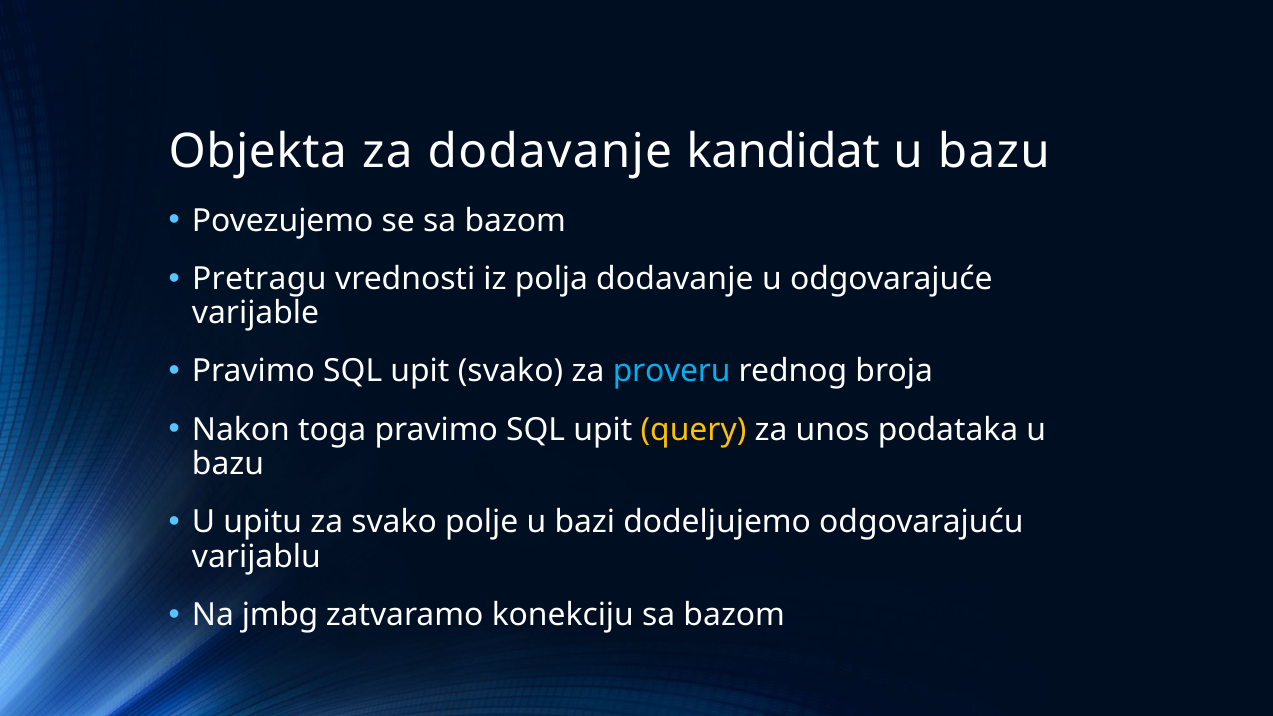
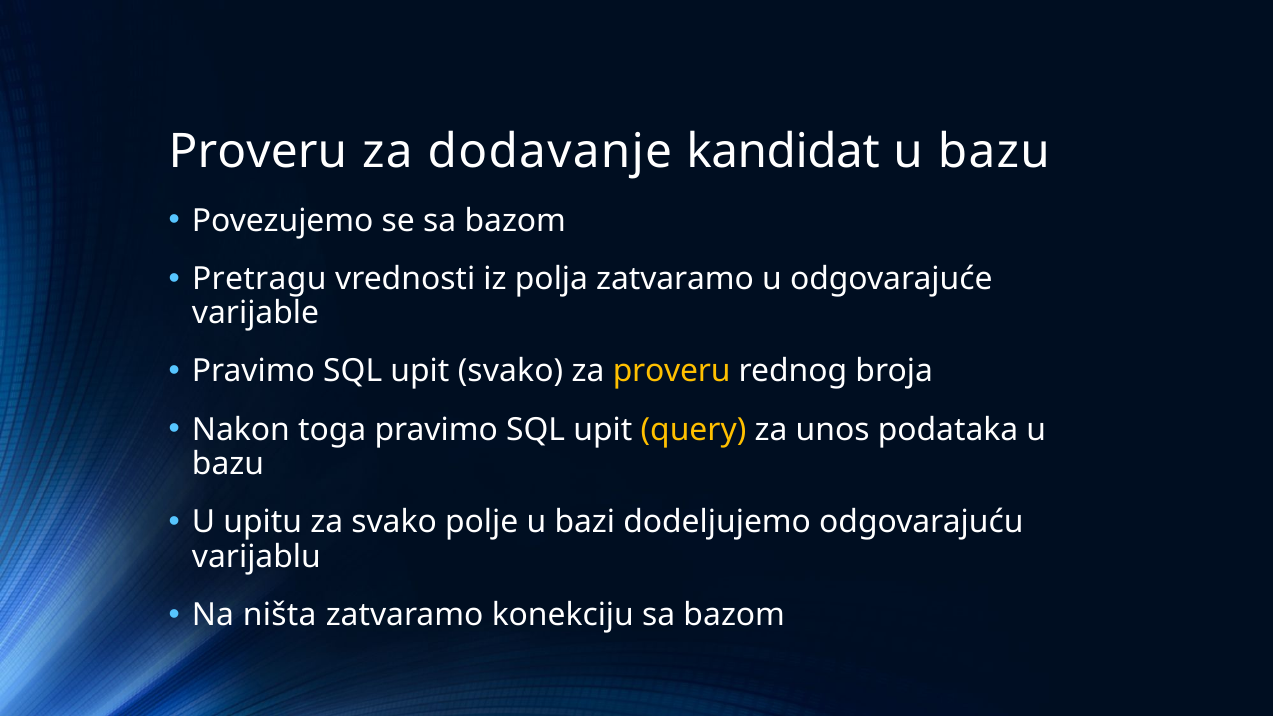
Objekta at (258, 152): Objekta -> Proveru
polja dodavanje: dodavanje -> zatvaramo
proveru at (672, 372) colour: light blue -> yellow
jmbg: jmbg -> ništa
